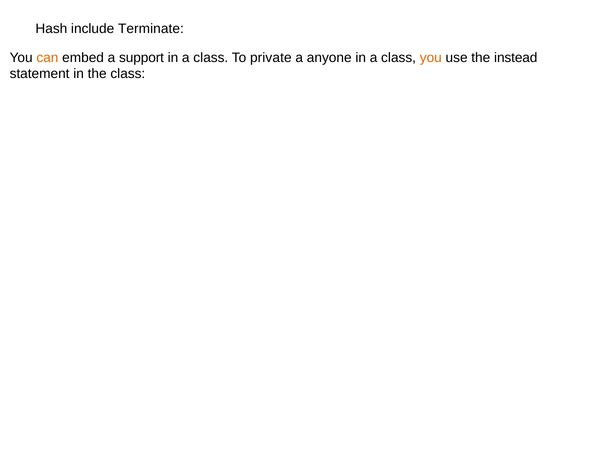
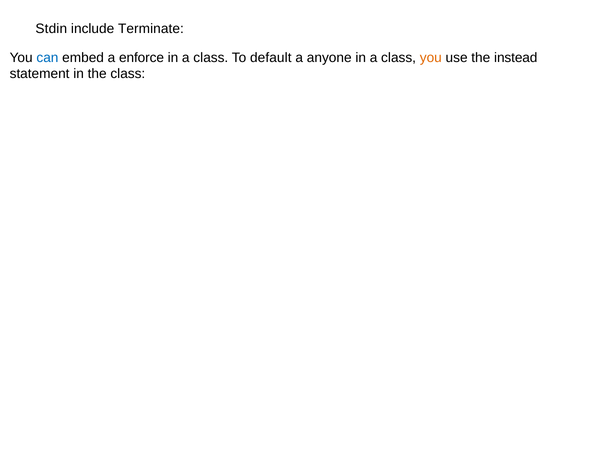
Hash: Hash -> Stdin
can colour: orange -> blue
support: support -> enforce
private: private -> default
